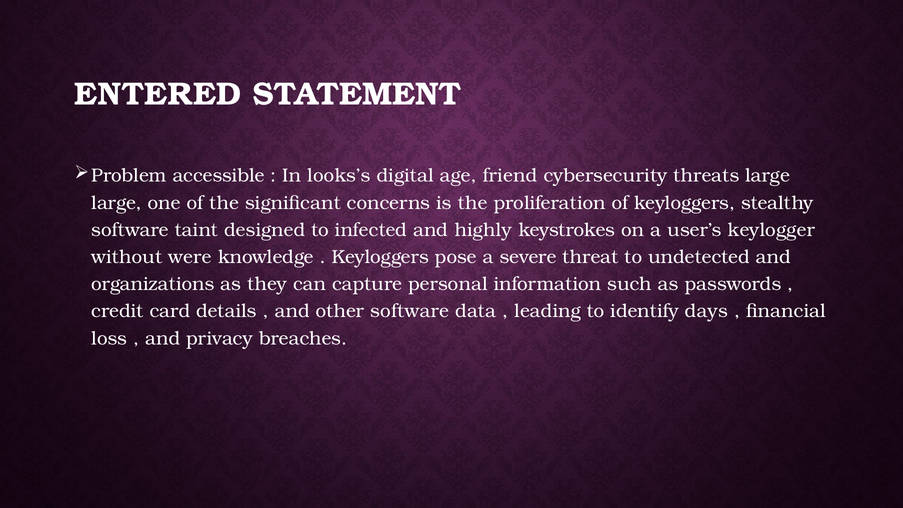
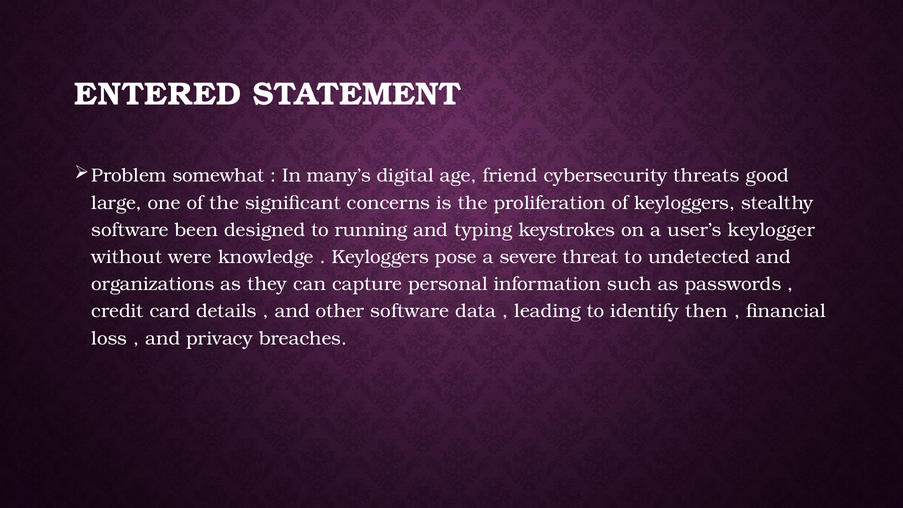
accessible: accessible -> somewhat
looks’s: looks’s -> many’s
threats large: large -> good
taint: taint -> been
infected: infected -> running
highly: highly -> typing
days: days -> then
